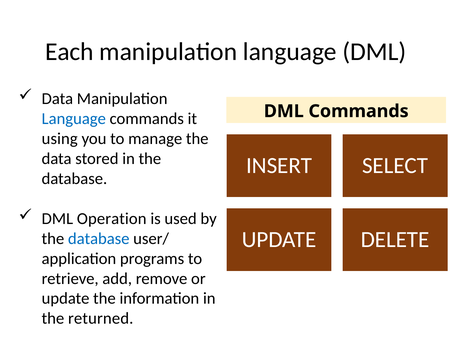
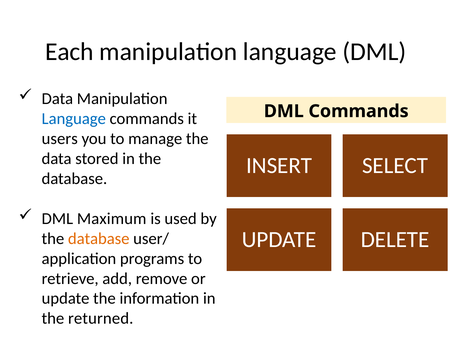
using: using -> users
Operation: Operation -> Maximum
database at (99, 238) colour: blue -> orange
